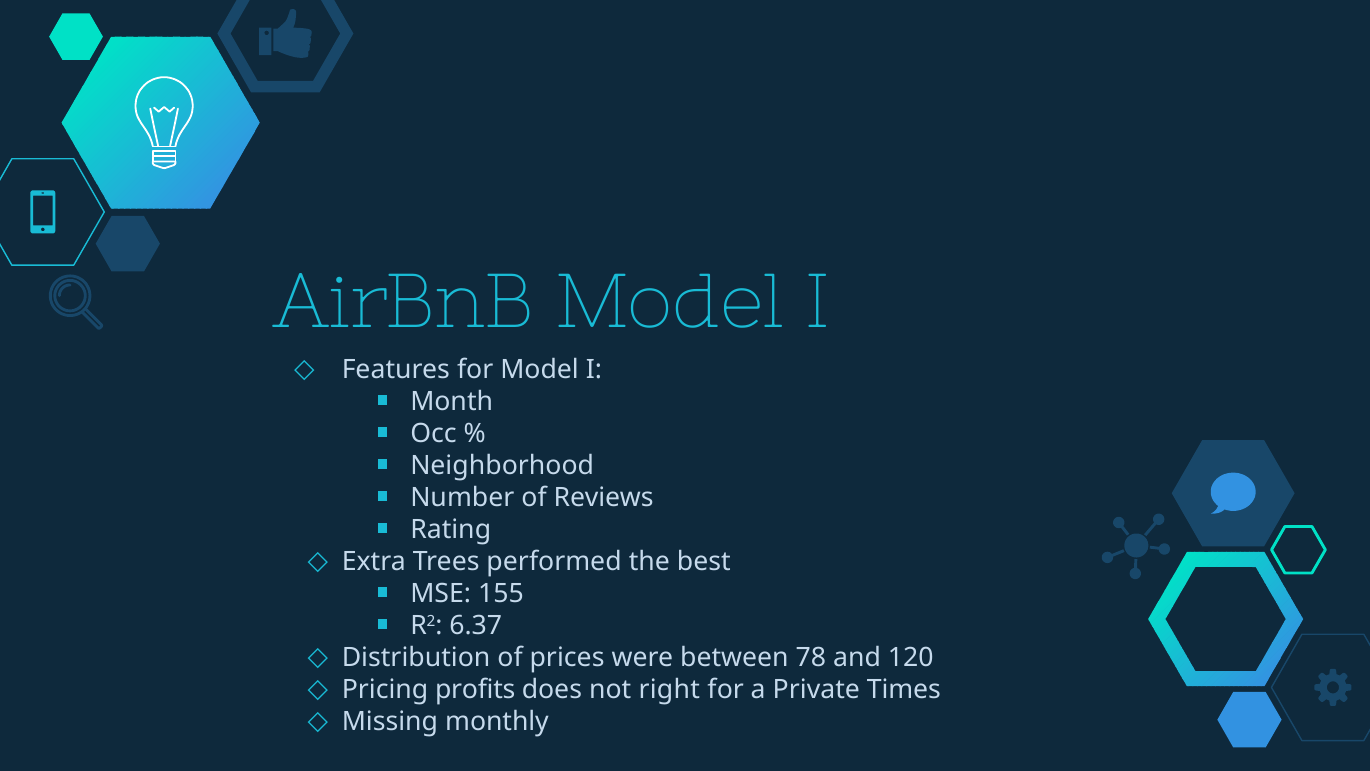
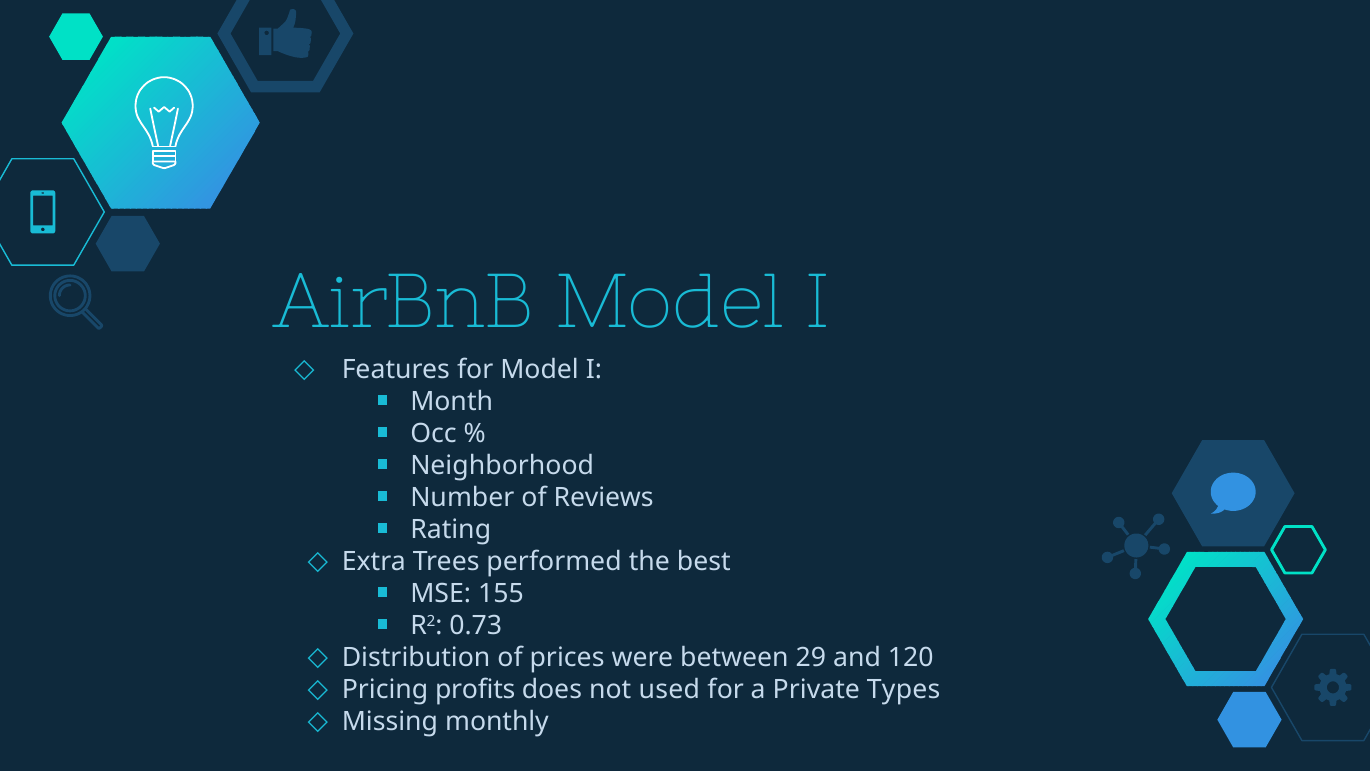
6.37: 6.37 -> 0.73
78: 78 -> 29
right: right -> used
Times: Times -> Types
